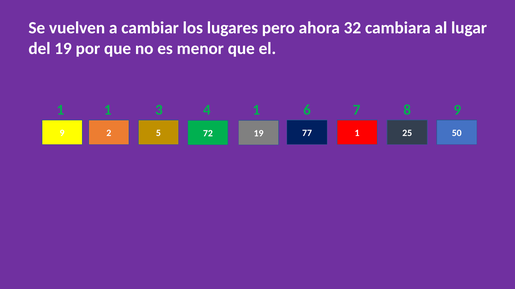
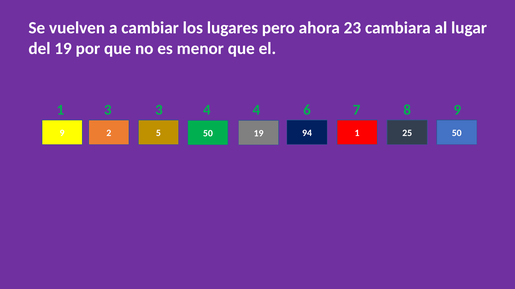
32: 32 -> 23
1 1: 1 -> 3
4 1: 1 -> 4
5 72: 72 -> 50
77: 77 -> 94
